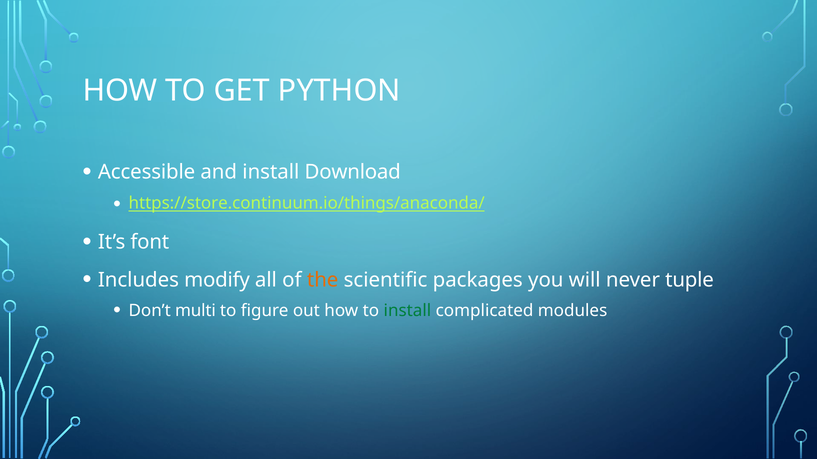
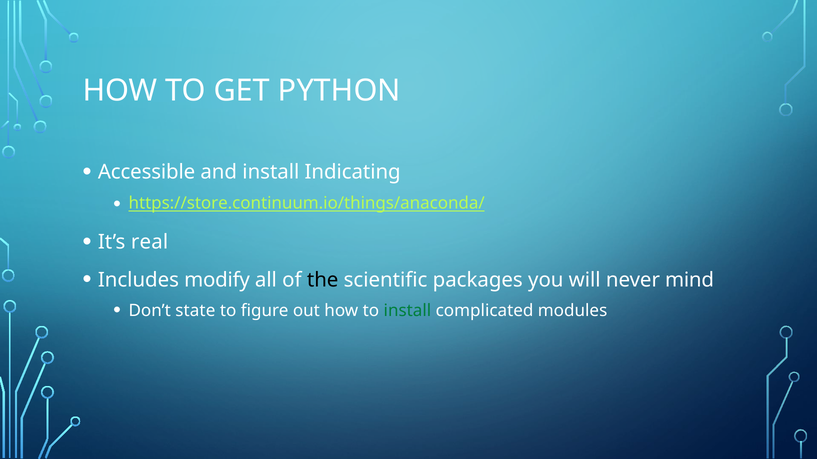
Download: Download -> Indicating
font: font -> real
the colour: orange -> black
tuple: tuple -> mind
multi: multi -> state
